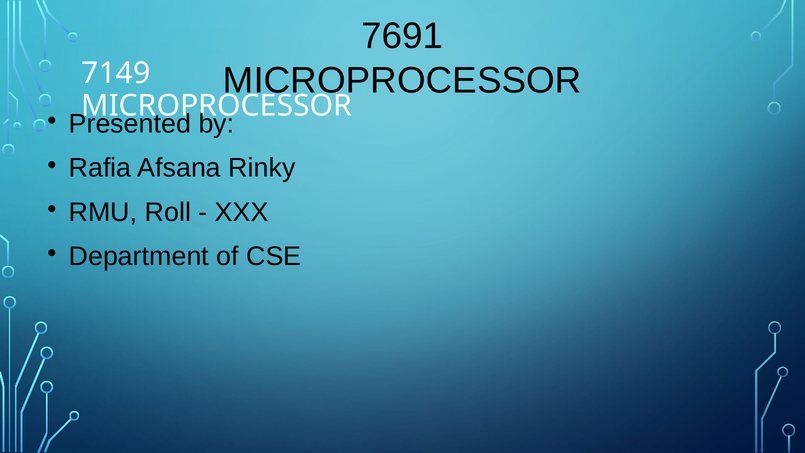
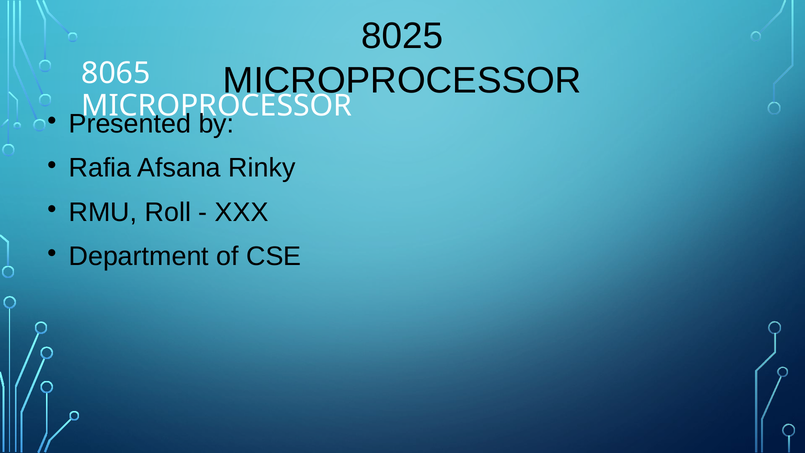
7691: 7691 -> 8025
7149: 7149 -> 8065
